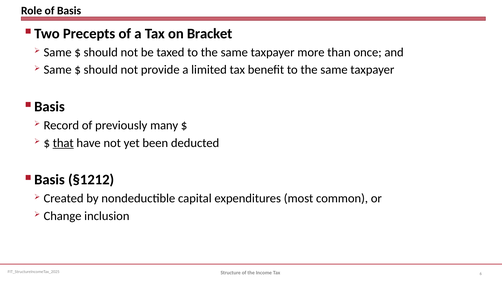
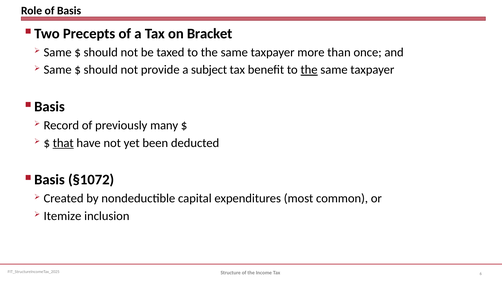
limited: limited -> subject
the at (309, 70) underline: none -> present
§1212: §1212 -> §1072
Change: Change -> Itemize
